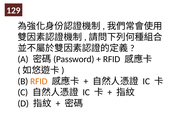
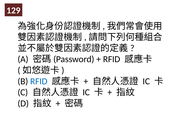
RFID at (39, 81) colour: orange -> blue
